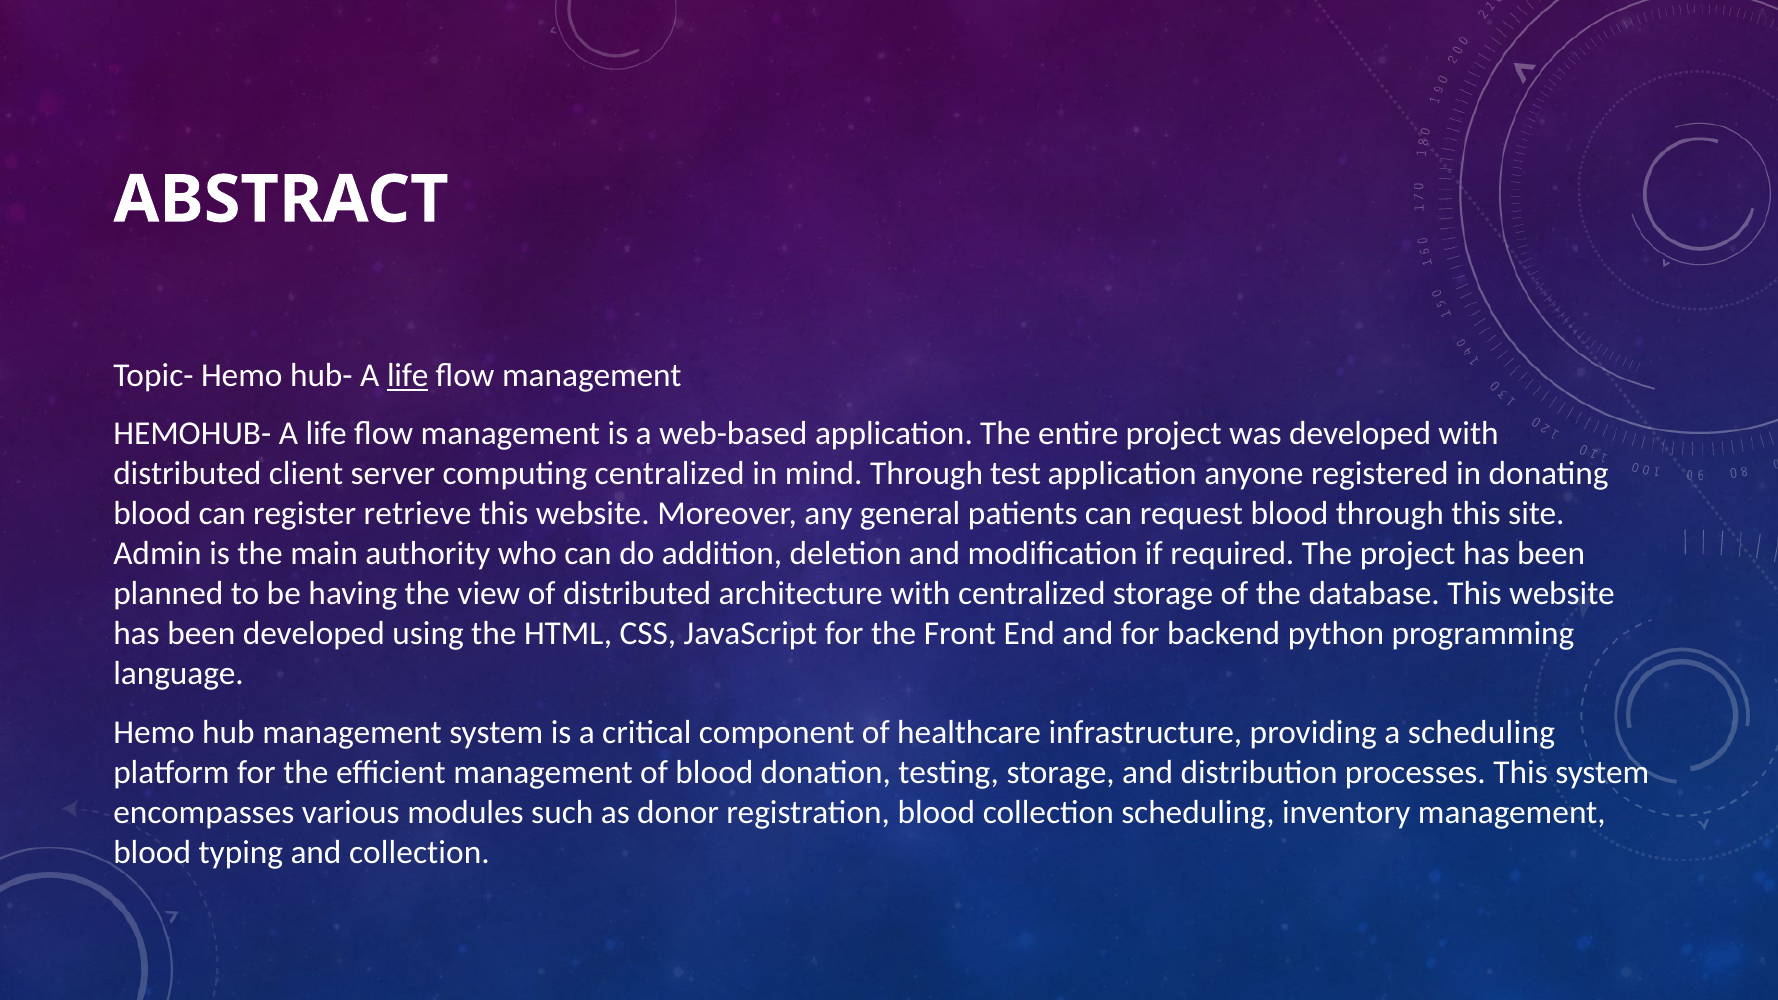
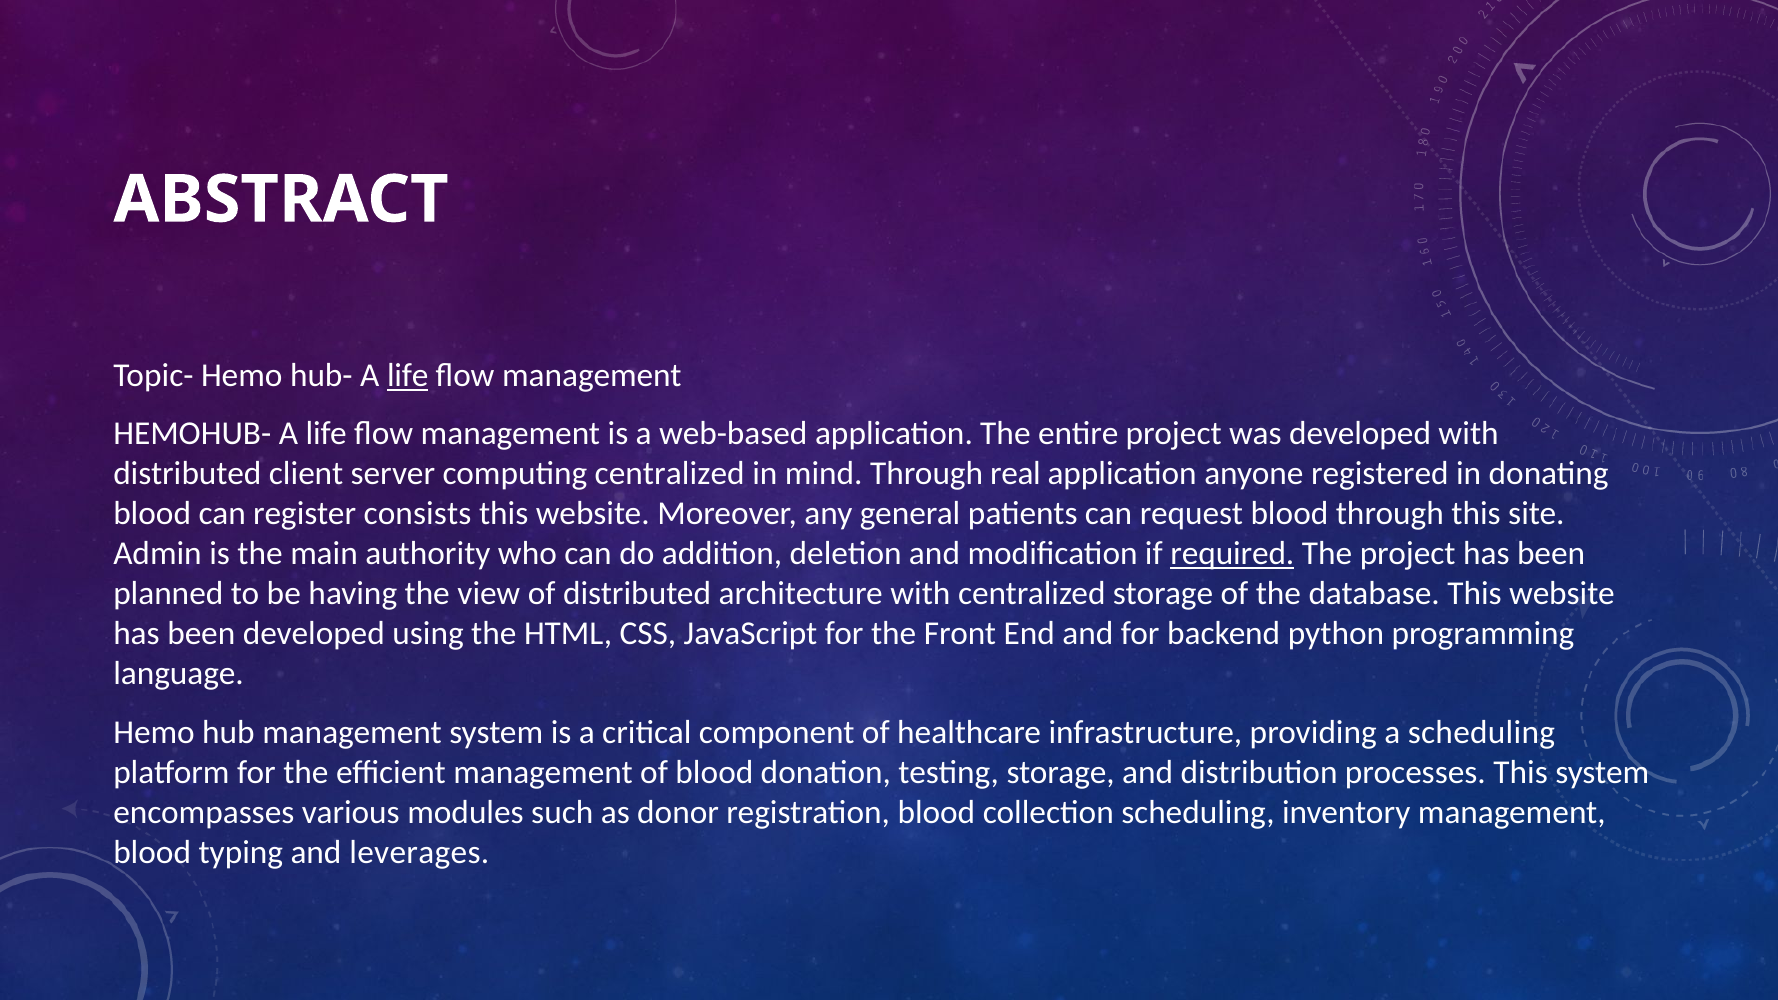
test: test -> real
retrieve: retrieve -> consists
required underline: none -> present
and collection: collection -> leverages
